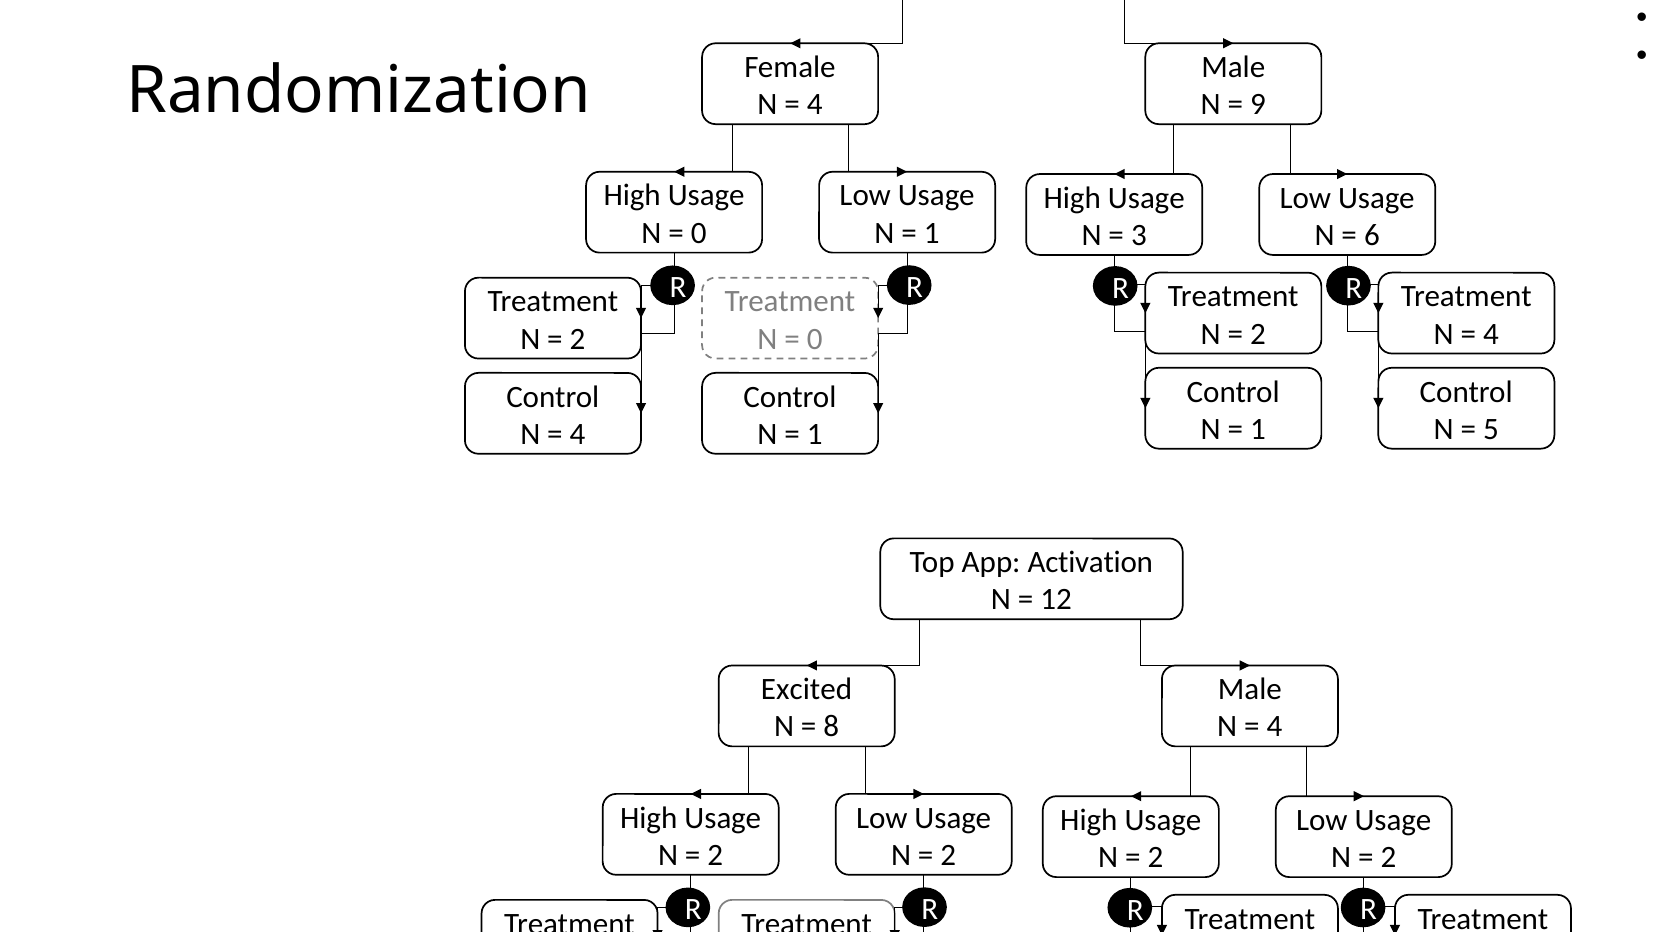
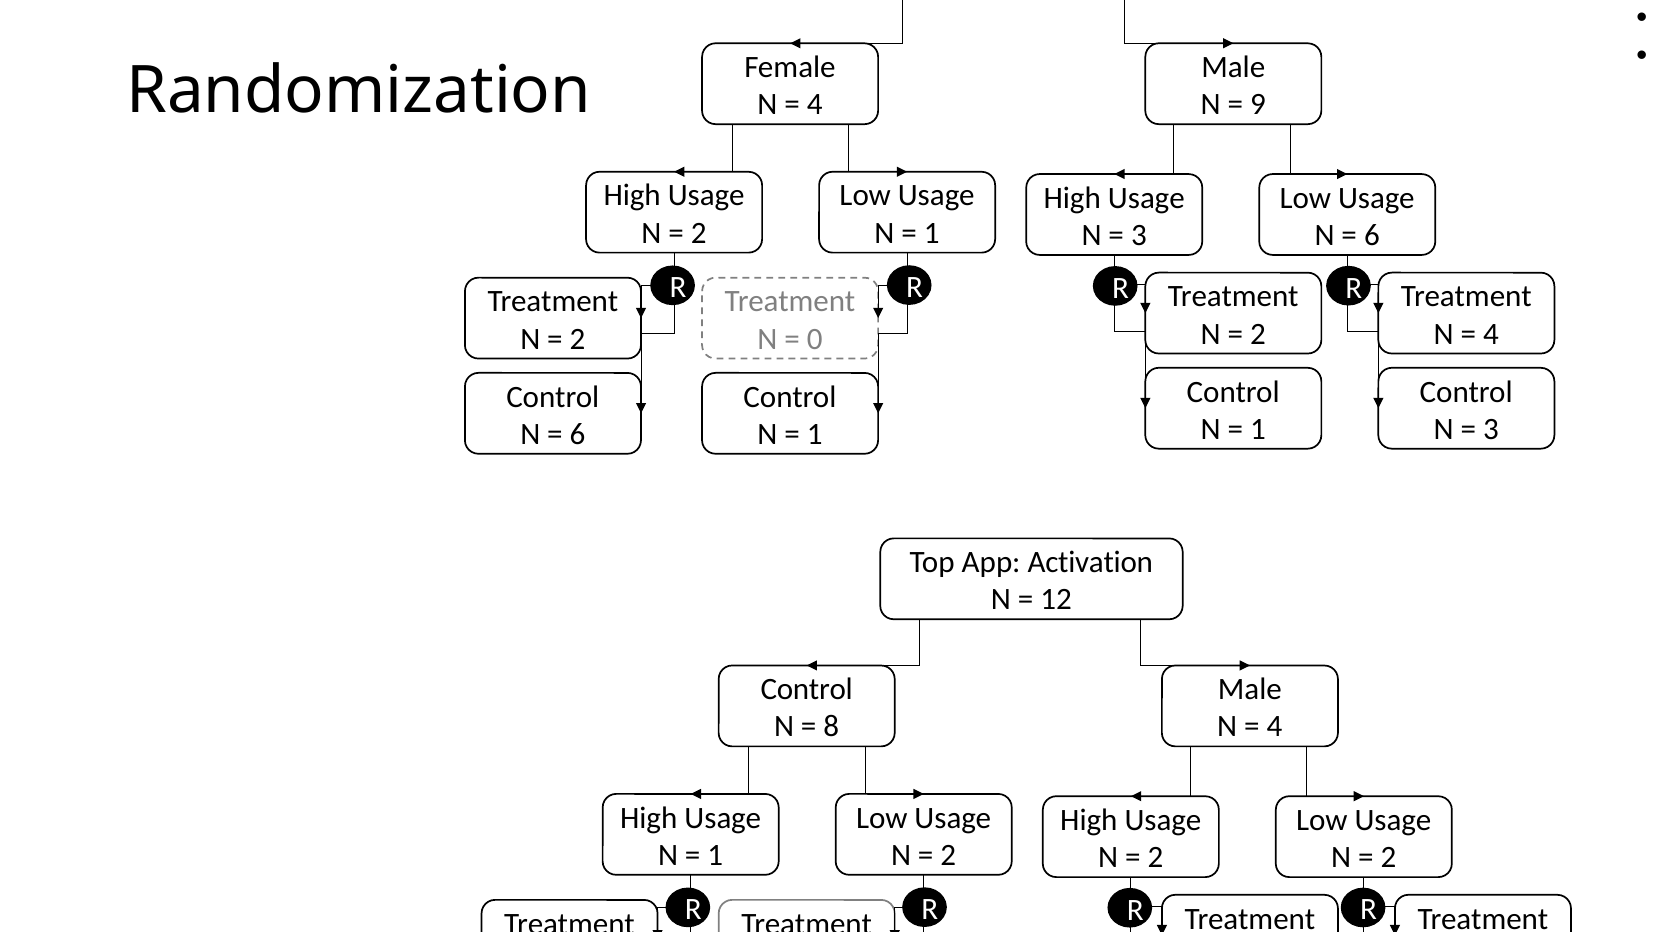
0 at (699, 233): 0 -> 2
5 at (1491, 429): 5 -> 3
4 at (578, 434): 4 -> 6
Excited at (807, 689): Excited -> Control
2 at (715, 855): 2 -> 1
